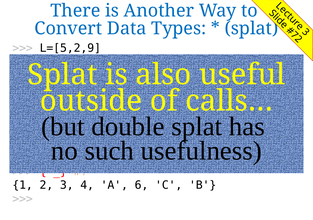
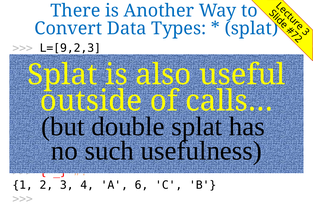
L=[5,2,9: L=[5,2,9 -> L=[9,2,3
